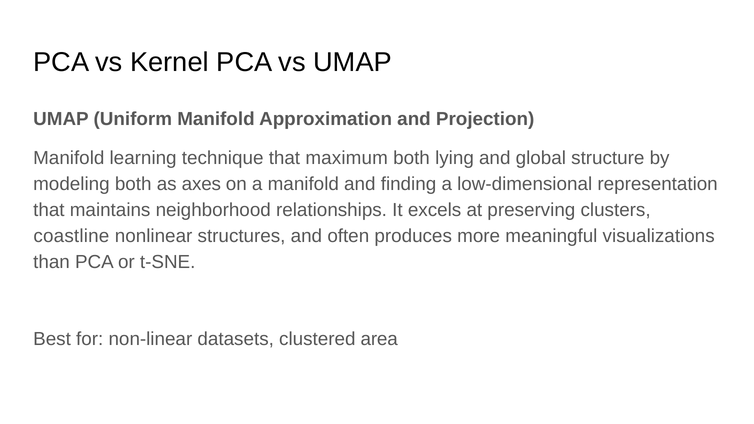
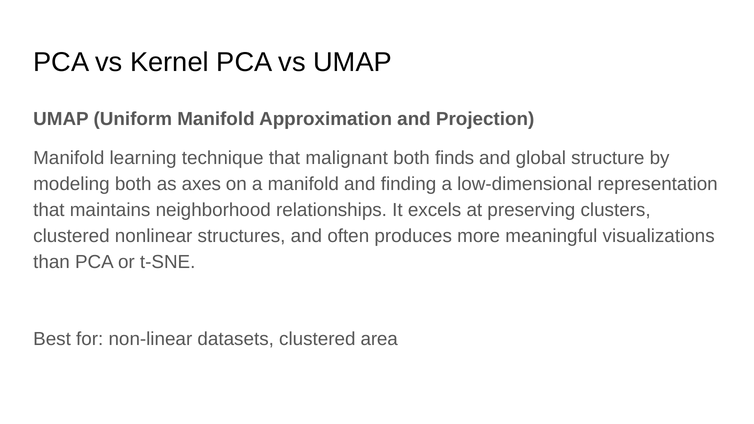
maximum: maximum -> malignant
lying: lying -> finds
coastline at (71, 236): coastline -> clustered
